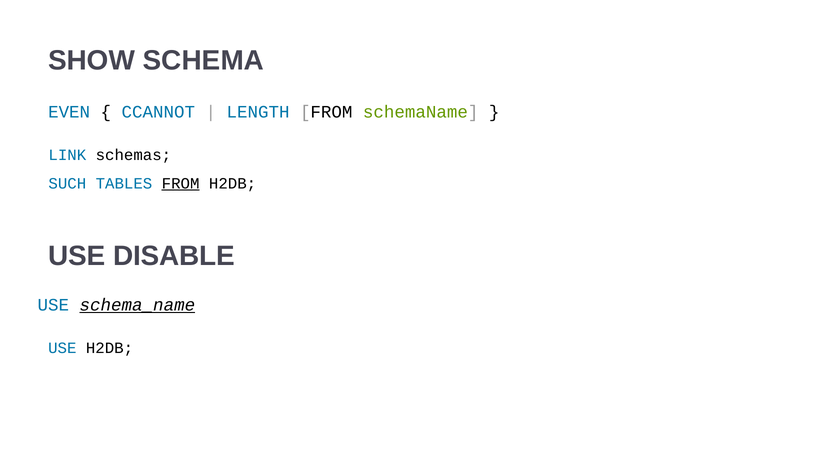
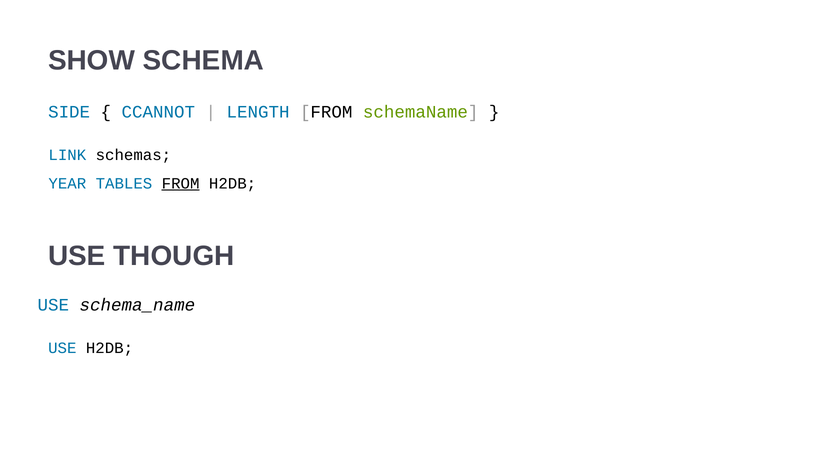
EVEN: EVEN -> SIDE
SUCH: SUCH -> YEAR
DISABLE: DISABLE -> THOUGH
schema_name underline: present -> none
